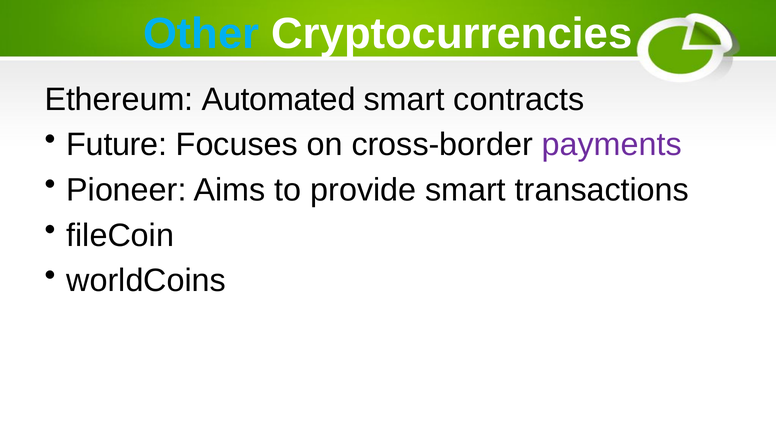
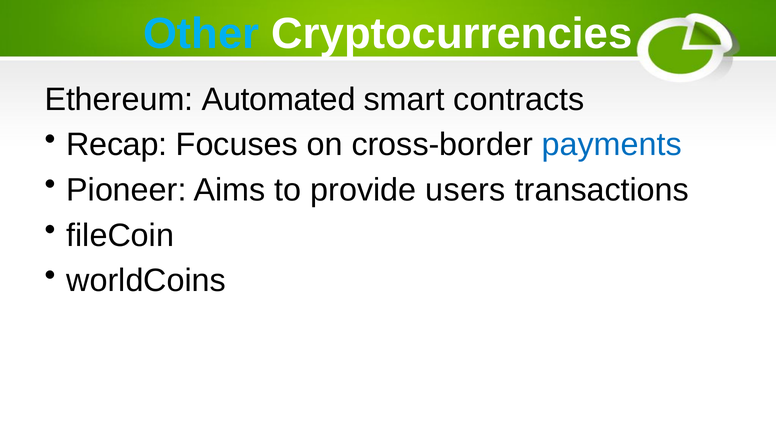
Future: Future -> Recap
payments colour: purple -> blue
provide smart: smart -> users
